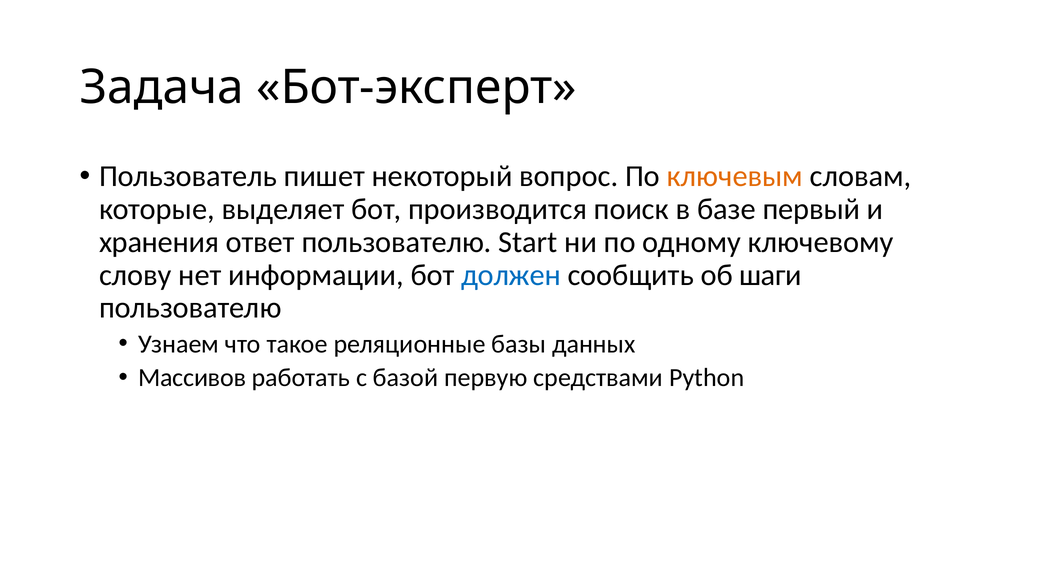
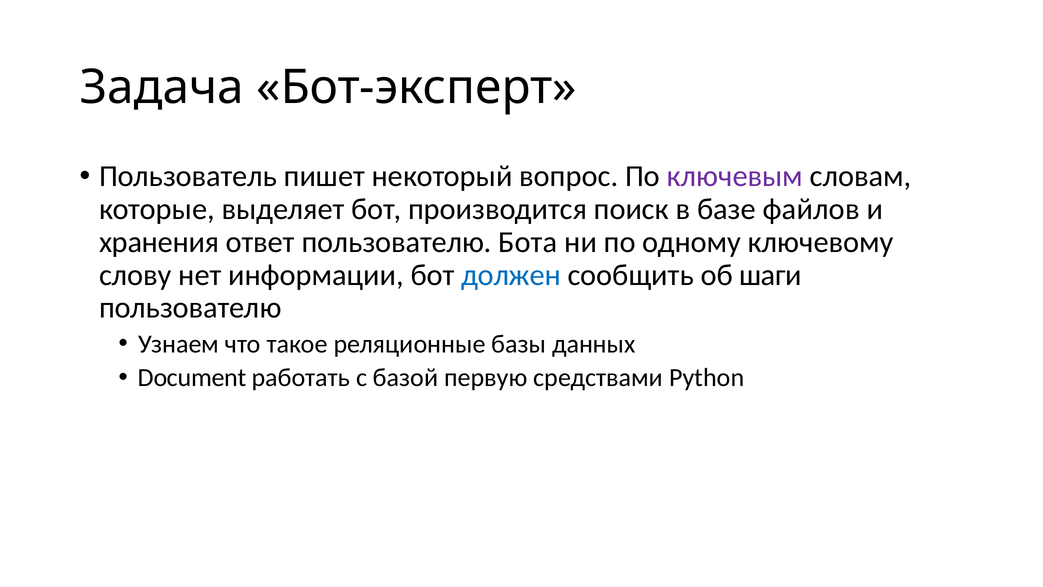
ключевым colour: orange -> purple
первый: первый -> файлов
Start: Start -> Бота
Массивов: Массивов -> Document
